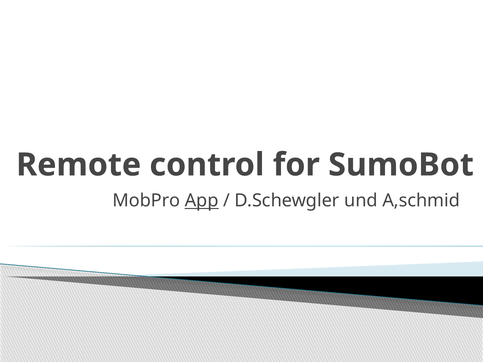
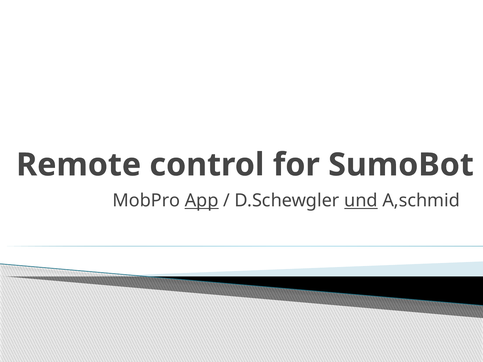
und underline: none -> present
